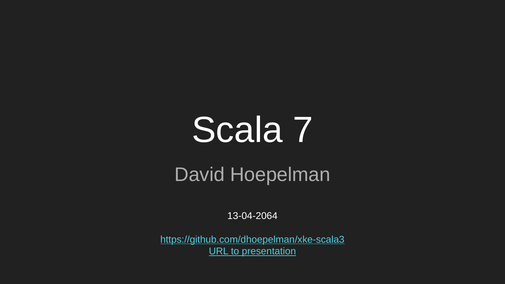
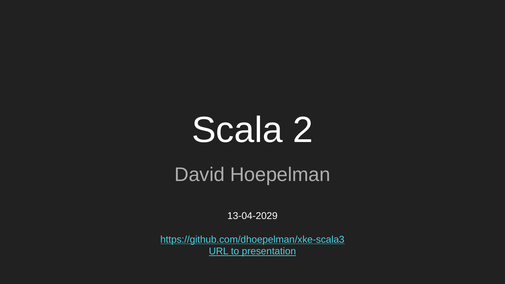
7: 7 -> 2
13-04-2064: 13-04-2064 -> 13-04-2029
